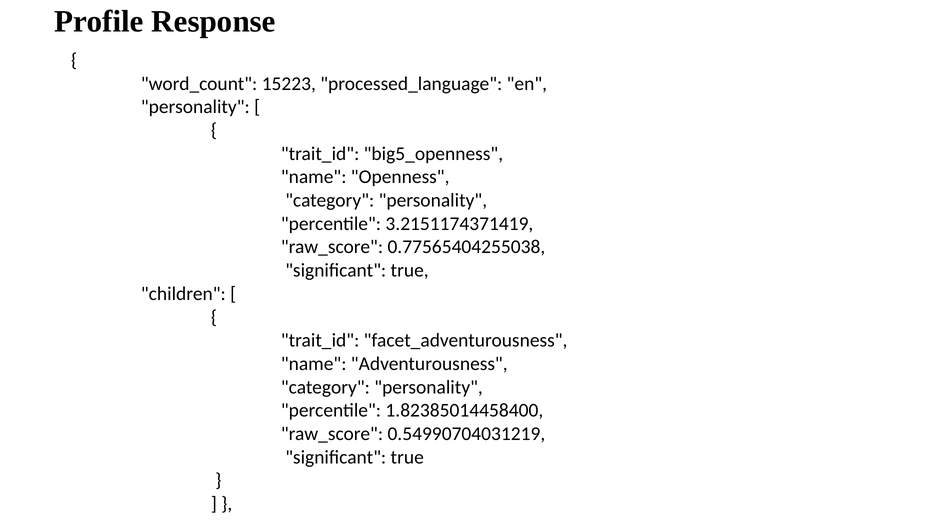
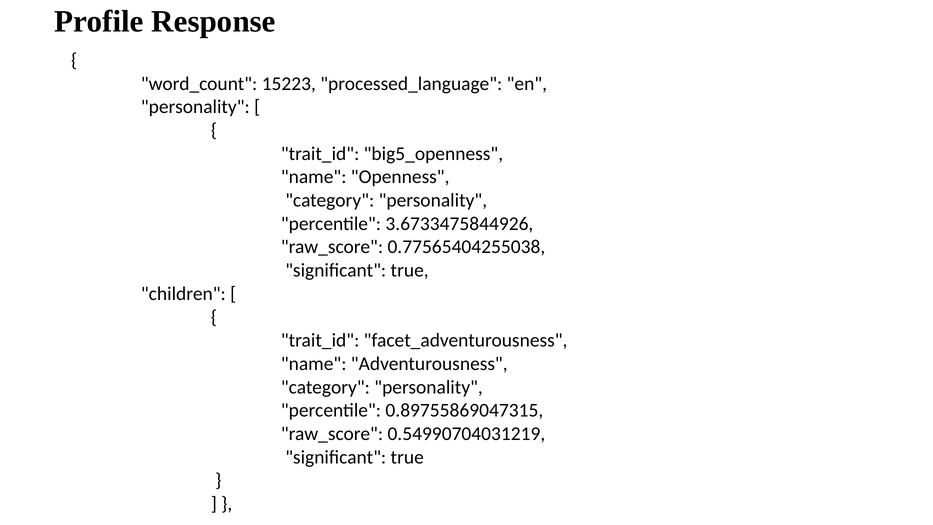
3.2151174371419: 3.2151174371419 -> 3.6733475844926
1.82385014458400: 1.82385014458400 -> 0.89755869047315
